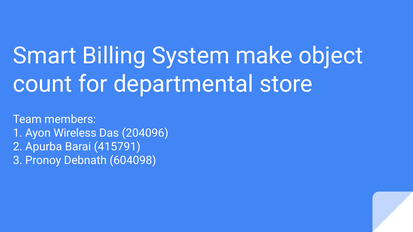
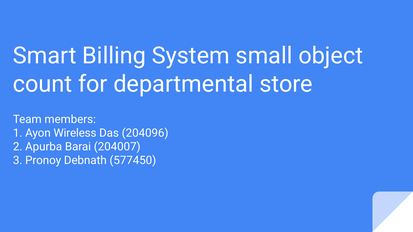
make: make -> small
415791: 415791 -> 204007
604098: 604098 -> 577450
